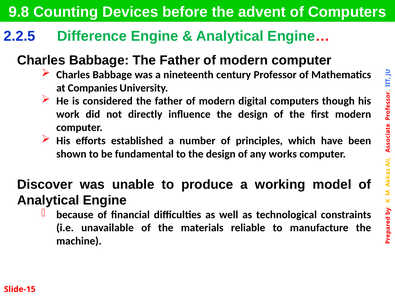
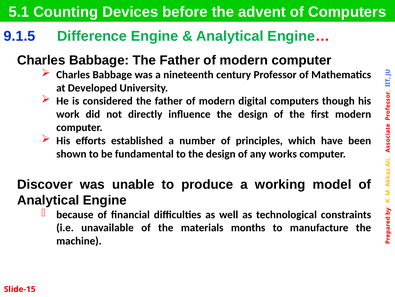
9.8: 9.8 -> 5.1
2.2.5: 2.2.5 -> 9.1.5
Companies: Companies -> Developed
reliable: reliable -> months
